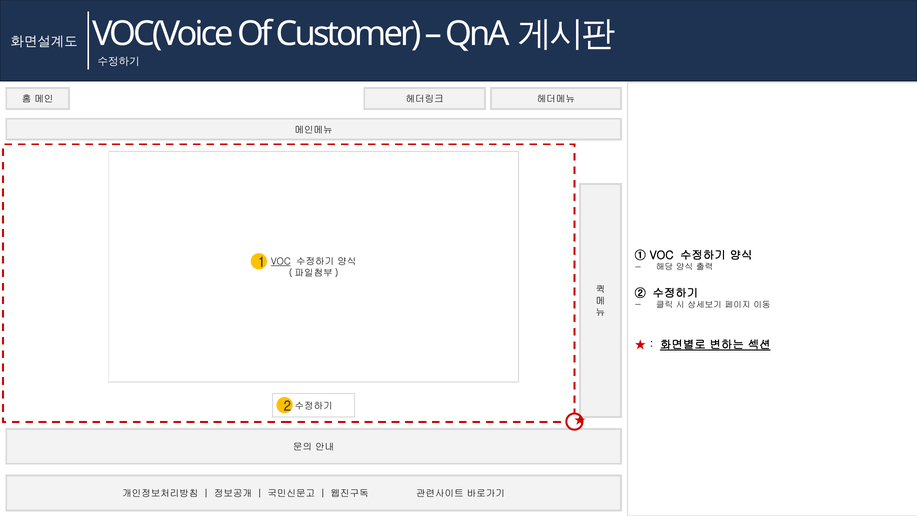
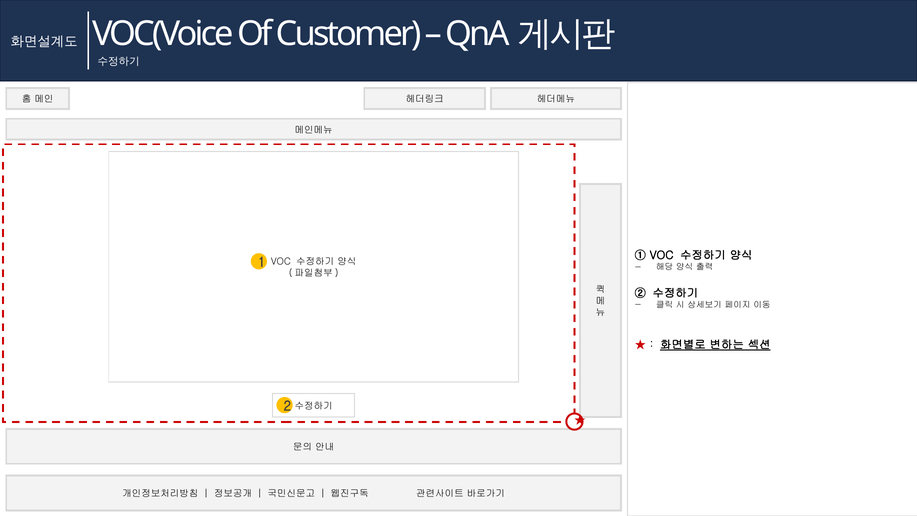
VOC at (281, 261) underline: present -> none
